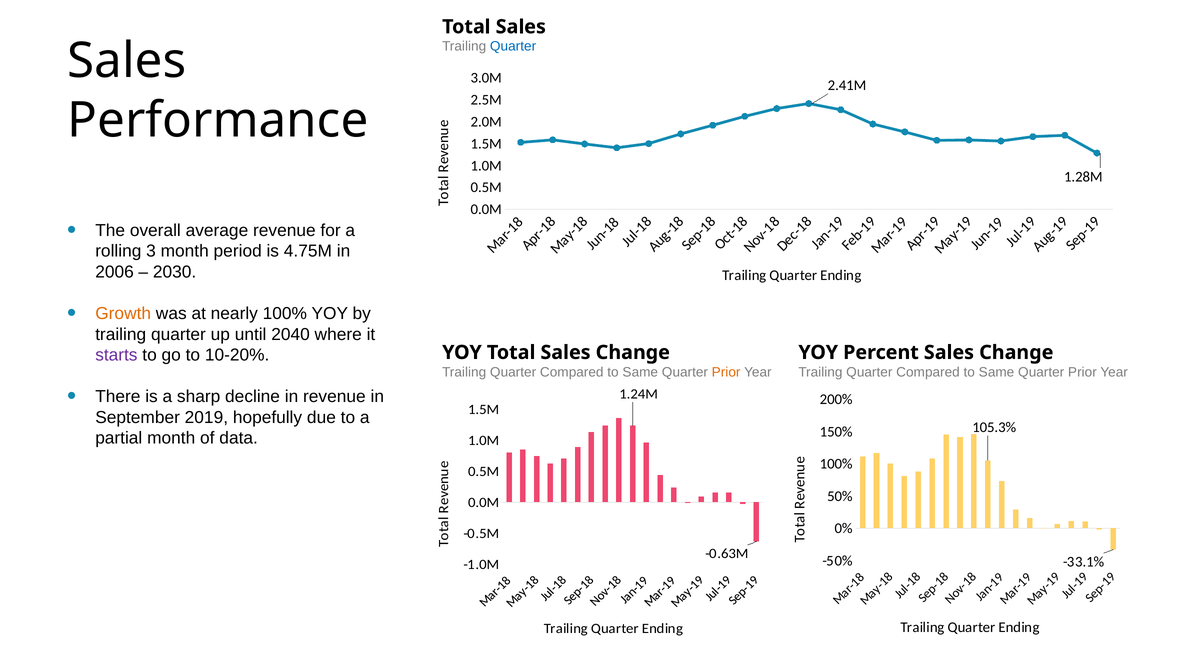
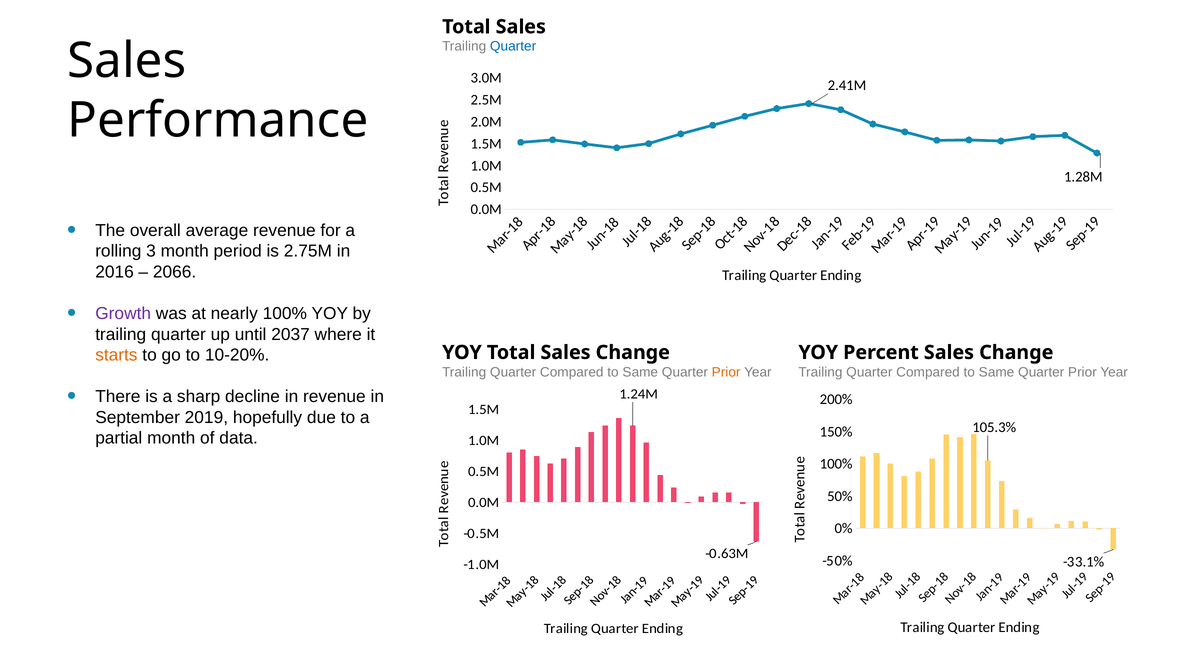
4.75M: 4.75M -> 2.75M
2006: 2006 -> 2016
2030: 2030 -> 2066
Growth colour: orange -> purple
2040: 2040 -> 2037
starts colour: purple -> orange
